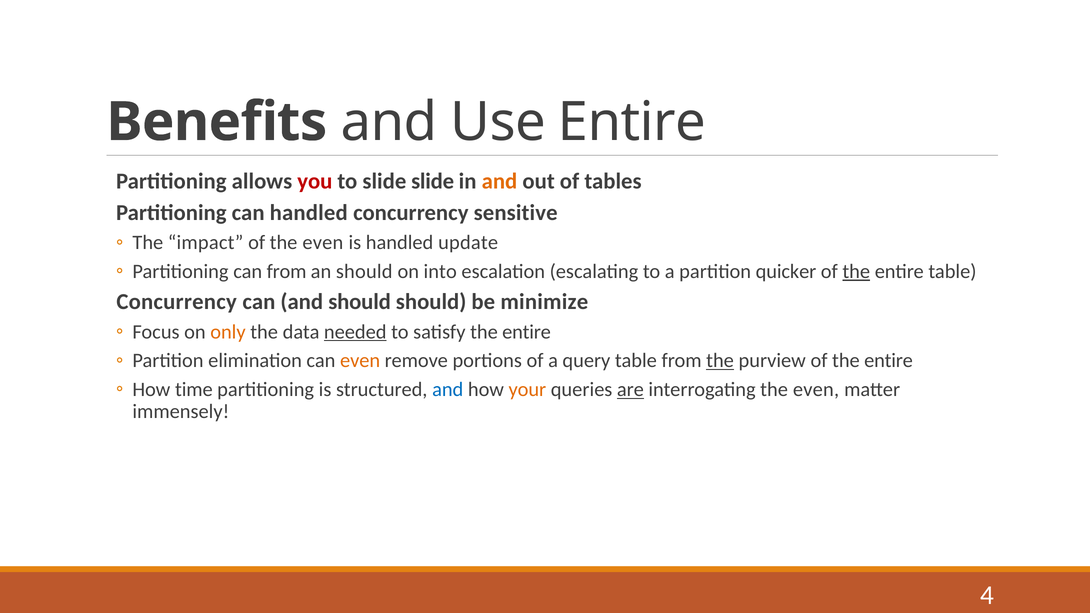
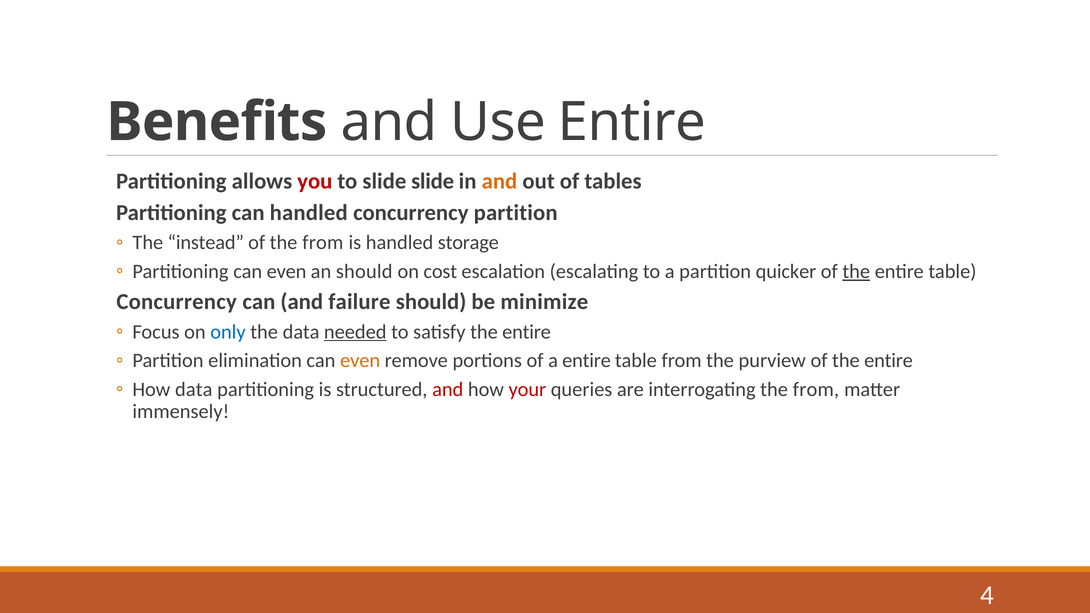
concurrency sensitive: sensitive -> partition
impact: impact -> instead
of the even: even -> from
update: update -> storage
Partitioning can from: from -> even
into: into -> cost
and should: should -> failure
only colour: orange -> blue
a query: query -> entire
the at (720, 361) underline: present -> none
How time: time -> data
and at (448, 390) colour: blue -> red
your colour: orange -> red
are underline: present -> none
interrogating the even: even -> from
